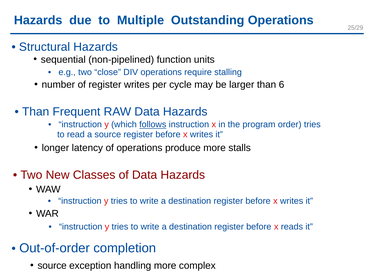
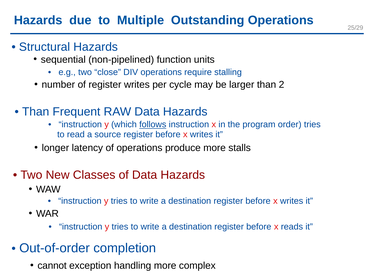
6: 6 -> 2
source at (52, 266): source -> cannot
